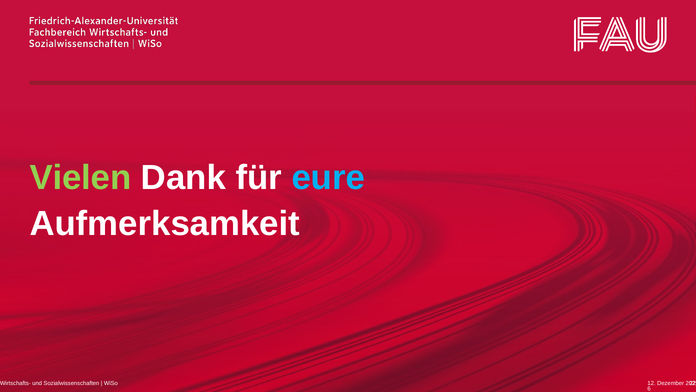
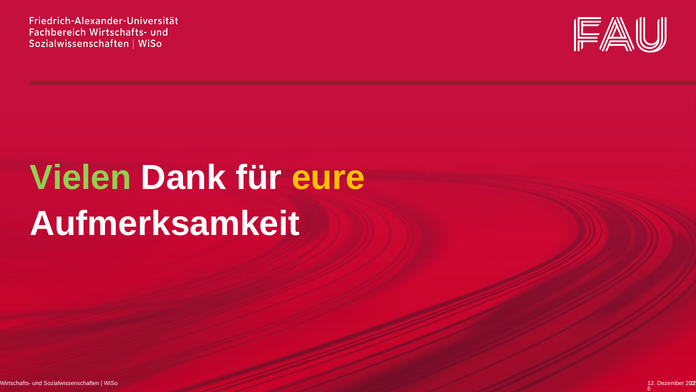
eure colour: light blue -> yellow
